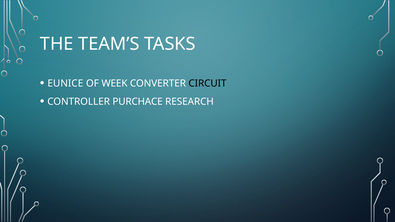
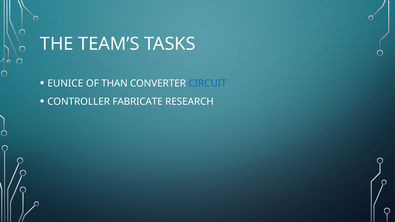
WEEK: WEEK -> THAN
CIRCUIT colour: black -> blue
PURCHACE: PURCHACE -> FABRICATE
